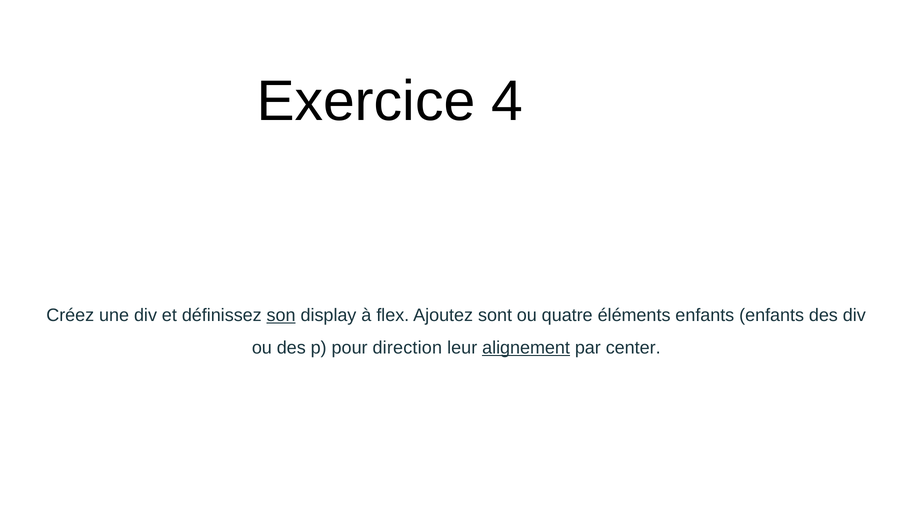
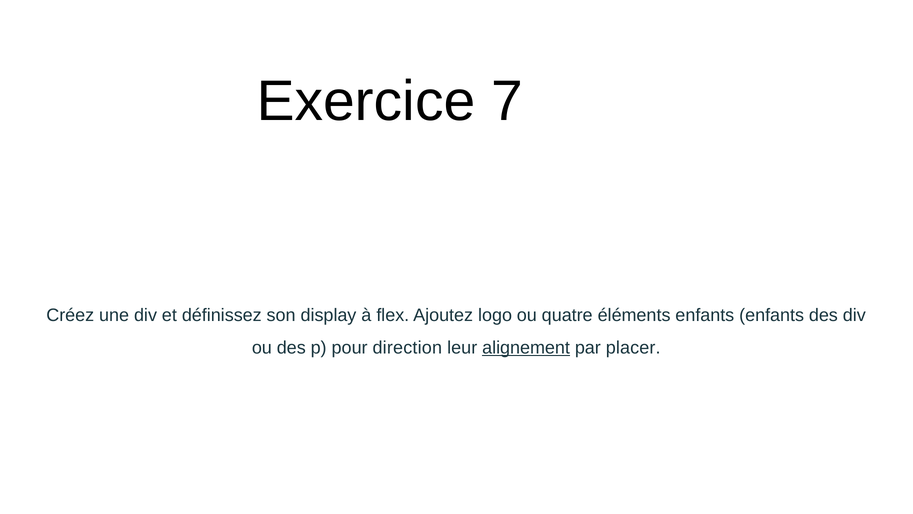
4: 4 -> 7
son underline: present -> none
sont: sont -> logo
center: center -> placer
